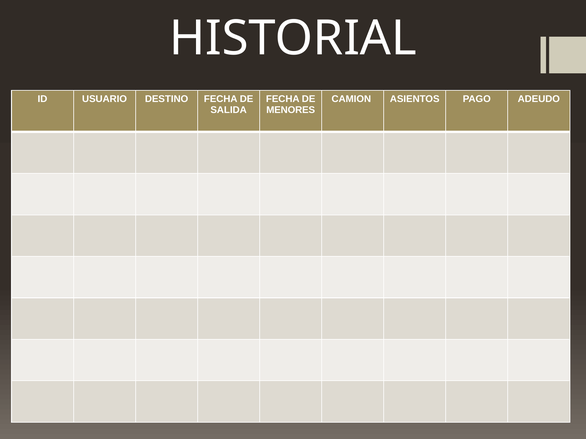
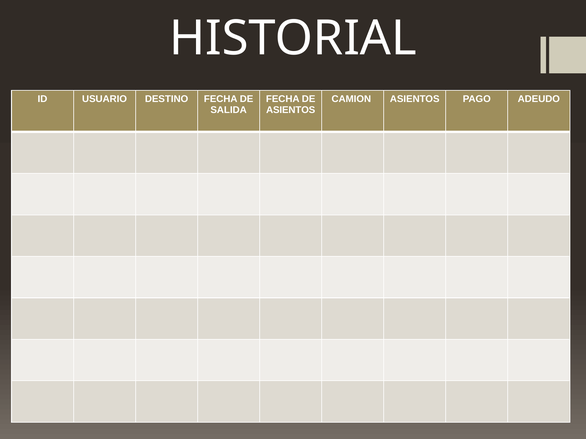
MENORES at (291, 110): MENORES -> ASIENTOS
